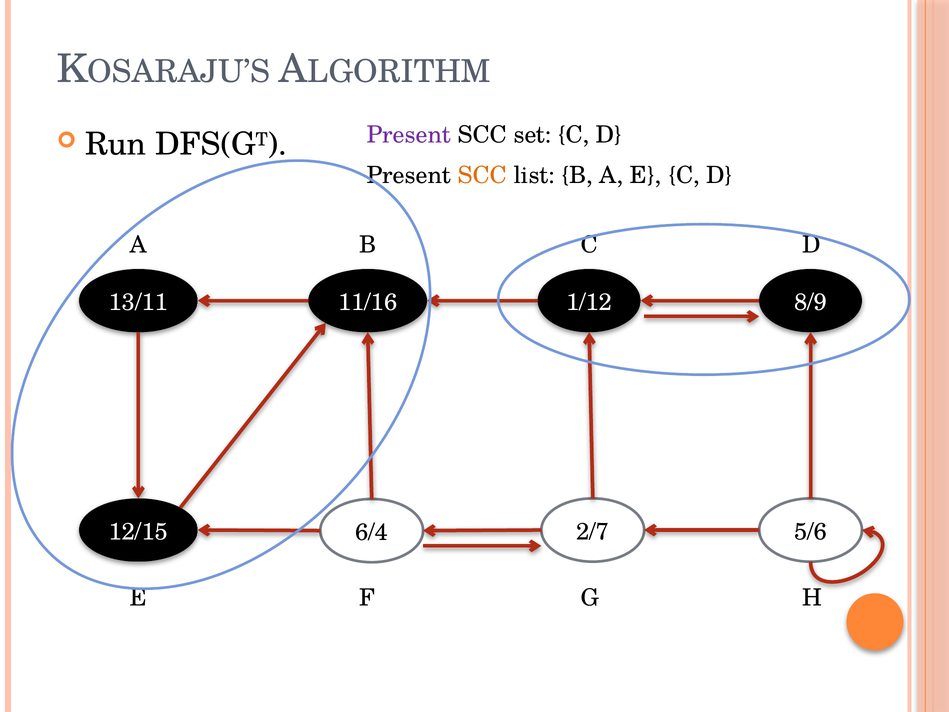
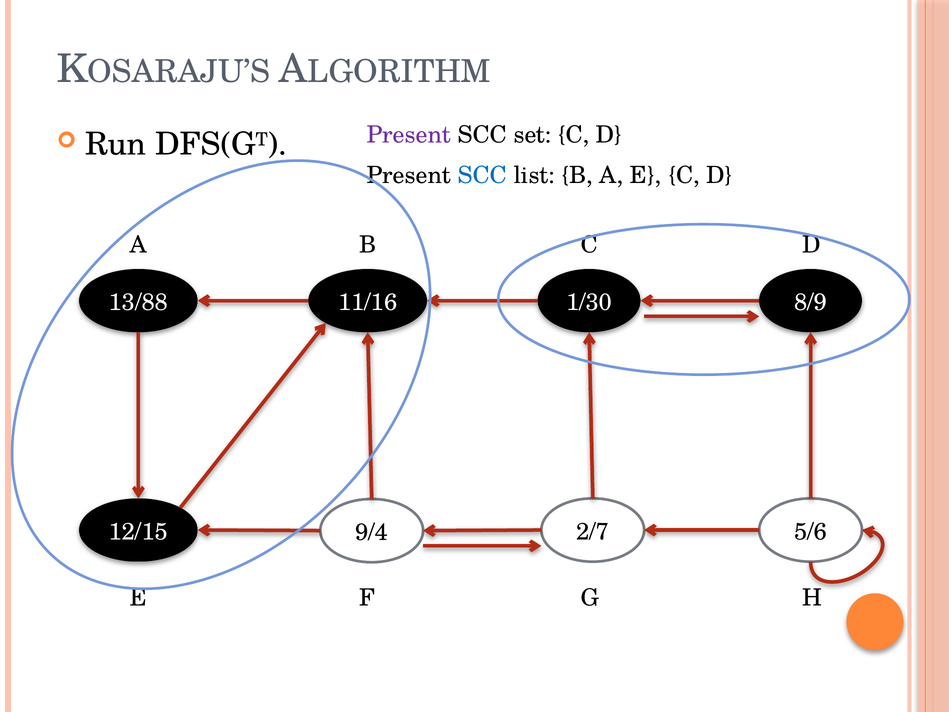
SCC at (482, 175) colour: orange -> blue
13/11: 13/11 -> 13/88
1/12: 1/12 -> 1/30
6/4: 6/4 -> 9/4
